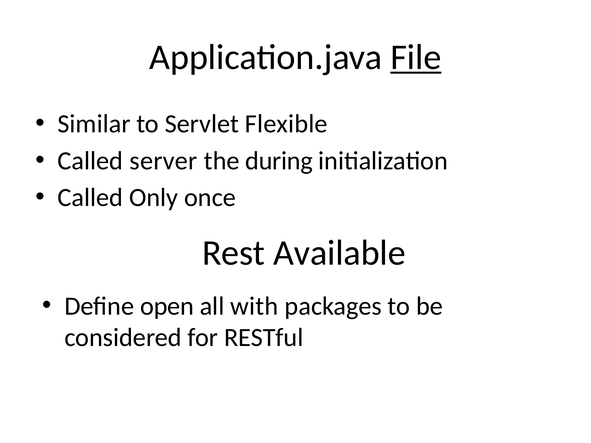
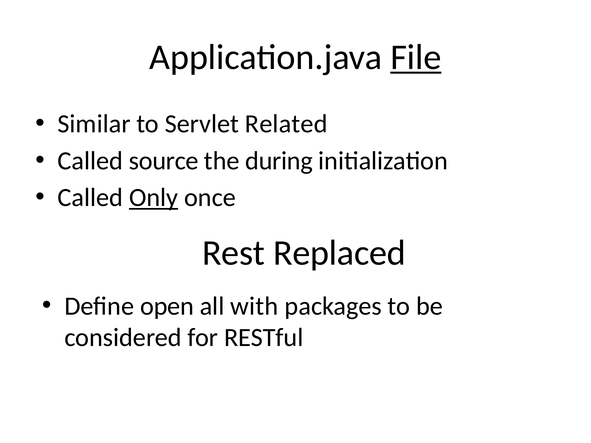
Flexible: Flexible -> Related
server: server -> source
Only underline: none -> present
Available: Available -> Replaced
